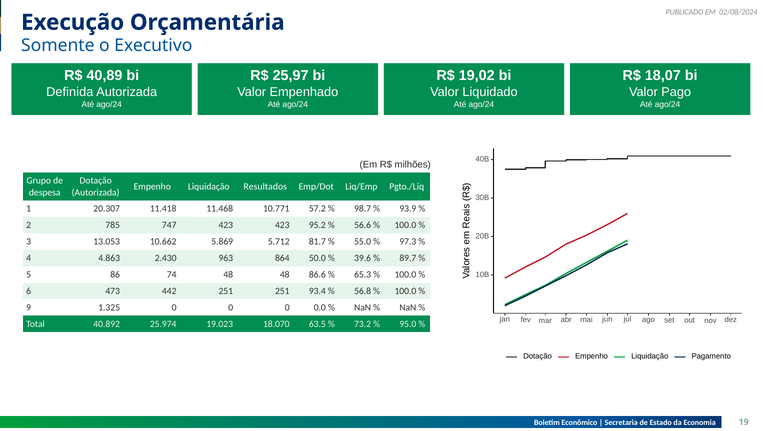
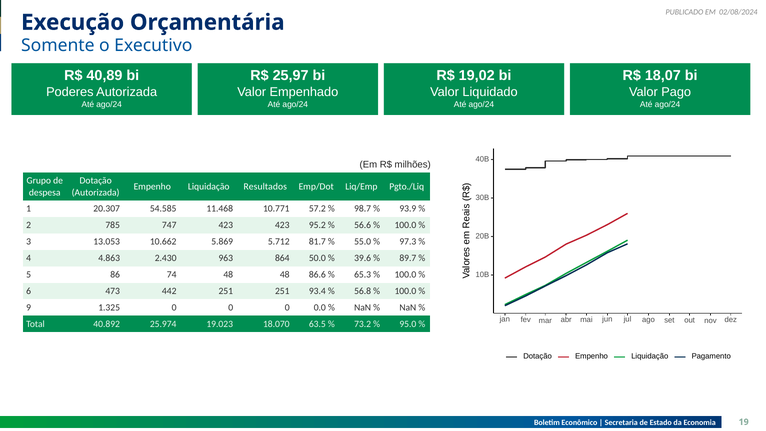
Definida: Definida -> Poderes
11.418: 11.418 -> 54.585
